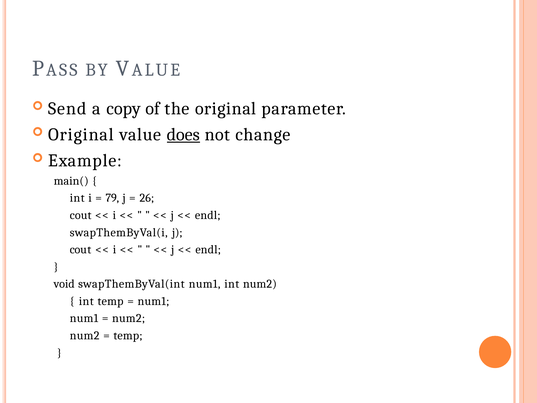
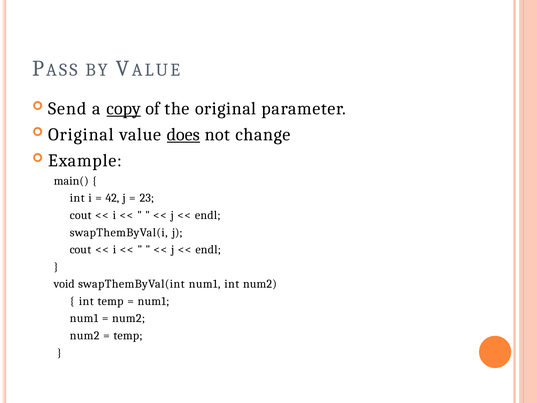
copy underline: none -> present
79: 79 -> 42
26: 26 -> 23
